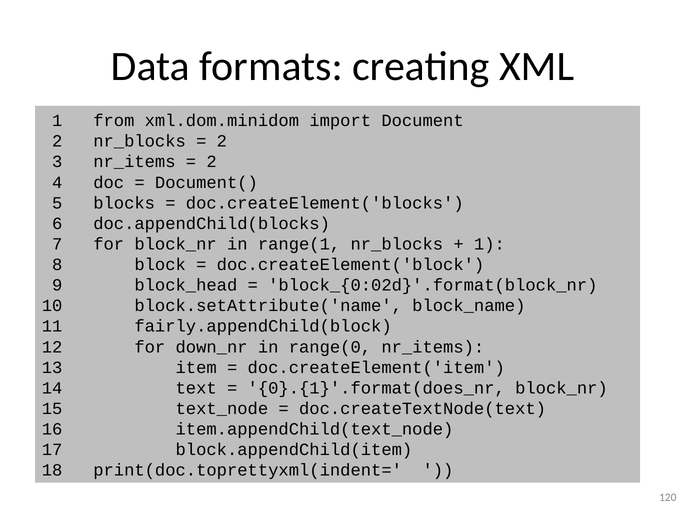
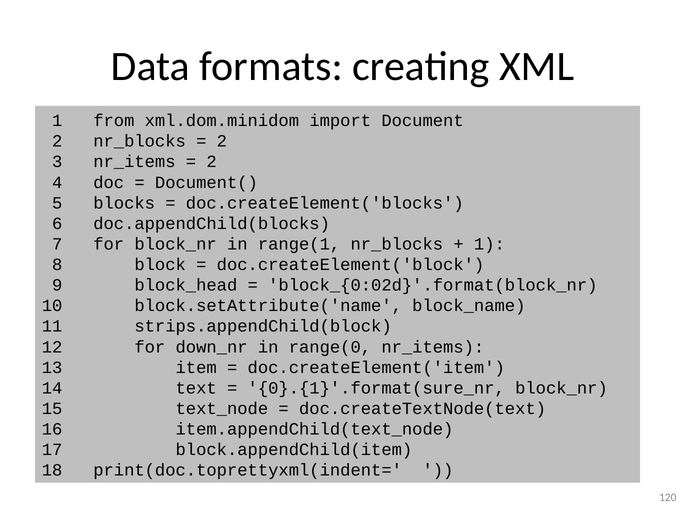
fairly.appendChild(block: fairly.appendChild(block -> strips.appendChild(block
0}.{1}'.format(does_nr: 0}.{1}'.format(does_nr -> 0}.{1}'.format(sure_nr
